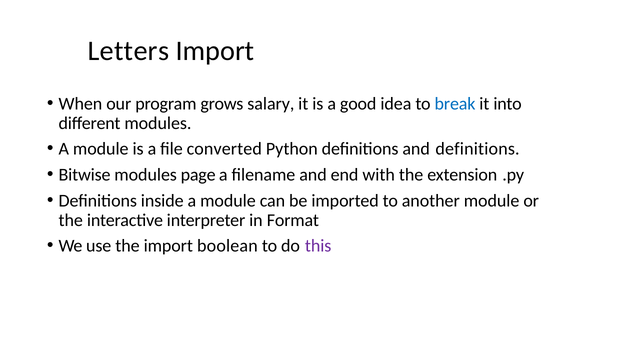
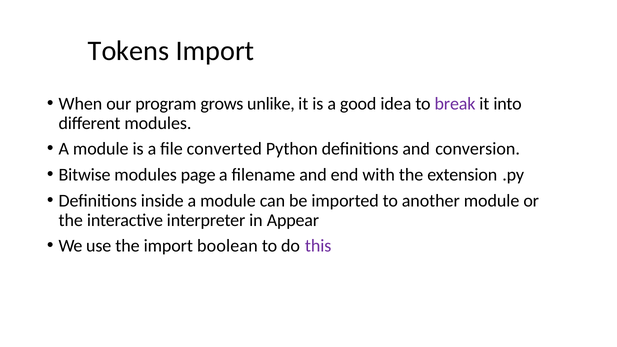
Letters: Letters -> Tokens
salary: salary -> unlike
break colour: blue -> purple
and definitions: definitions -> conversion
Format: Format -> Appear
